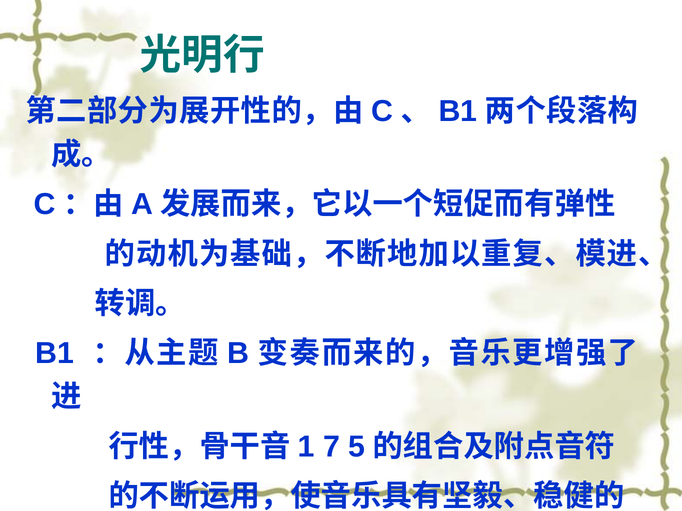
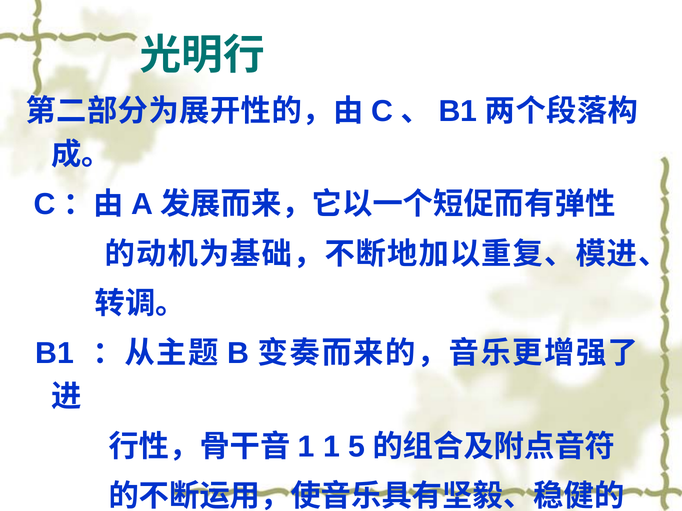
7 at (332, 447): 7 -> 1
